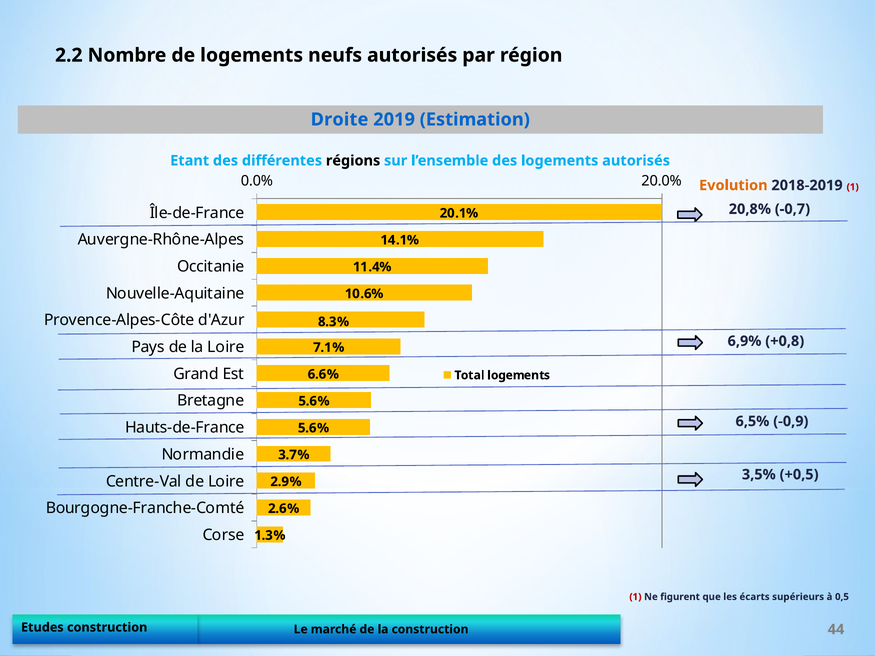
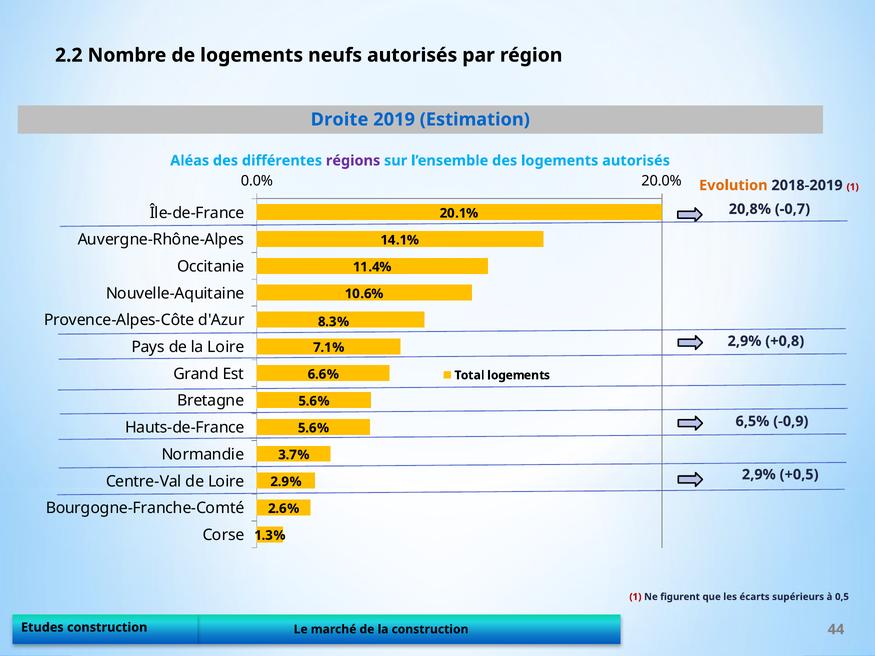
Etant: Etant -> Aléas
régions colour: black -> purple
6,9% at (744, 341): 6,9% -> 2,9%
3,5% at (759, 475): 3,5% -> 2,9%
